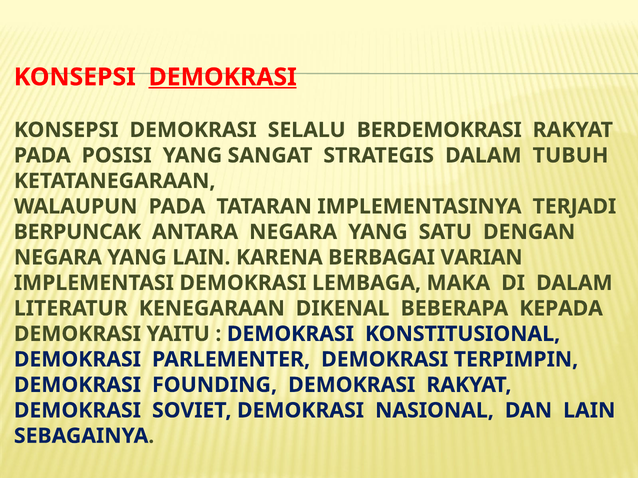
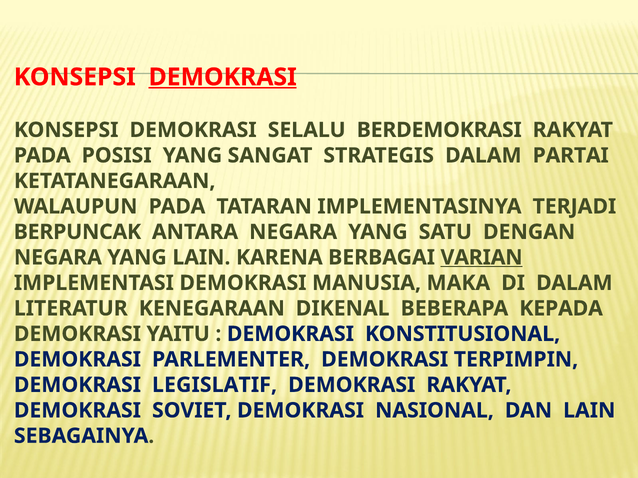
TUBUH: TUBUH -> PARTAI
VARIAN underline: none -> present
LEMBAGA: LEMBAGA -> MANUSIA
FOUNDING: FOUNDING -> LEGISLATIF
